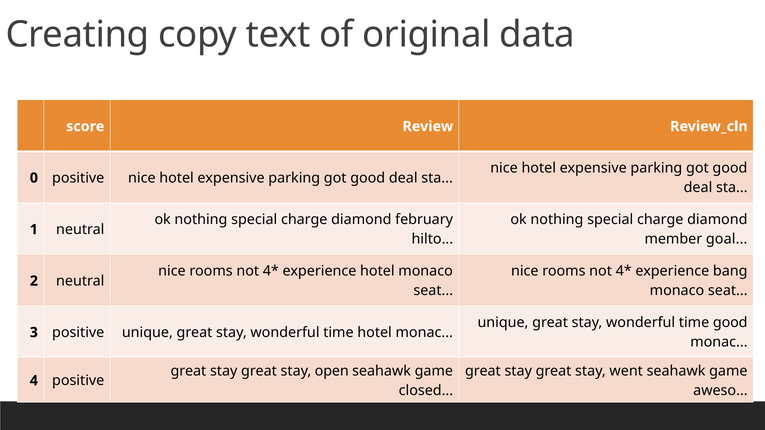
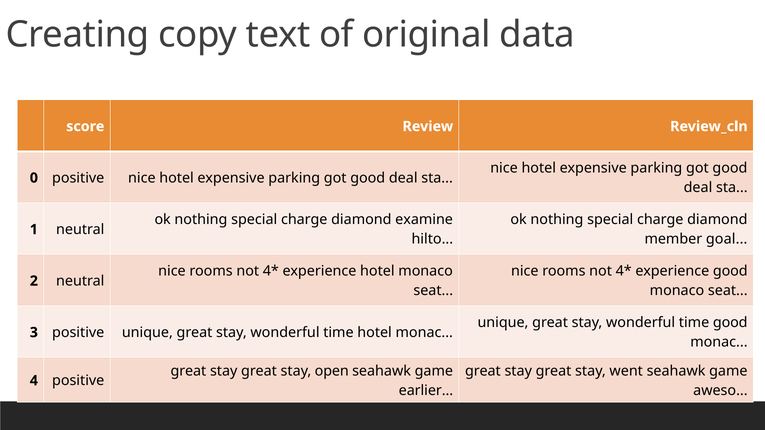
february: february -> examine
experience bang: bang -> good
closed: closed -> earlier
